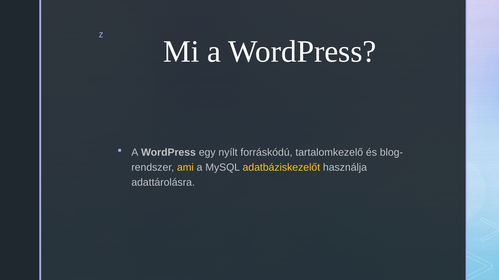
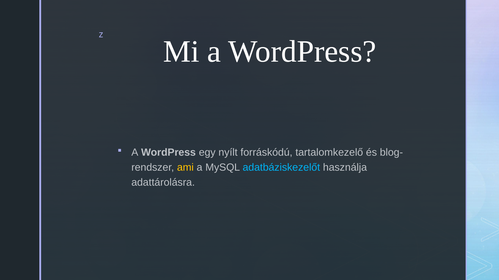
adatbáziskezelőt colour: yellow -> light blue
